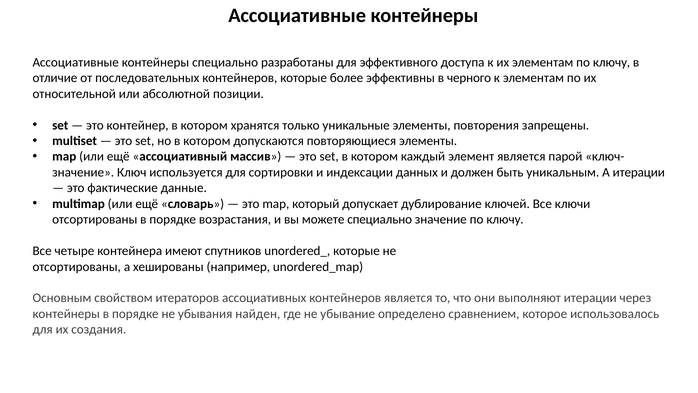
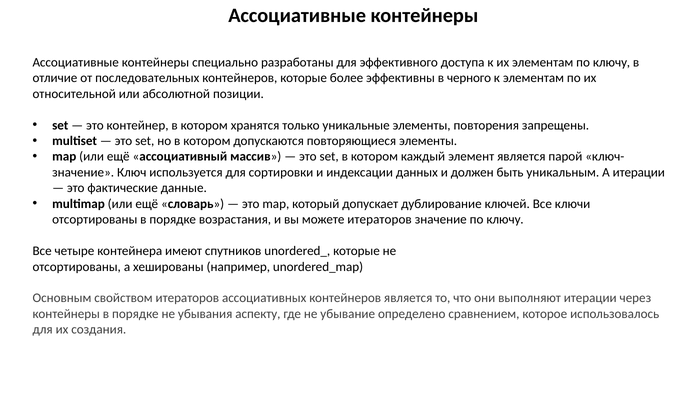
можете специально: специально -> итераторов
найден: найден -> аспекту
